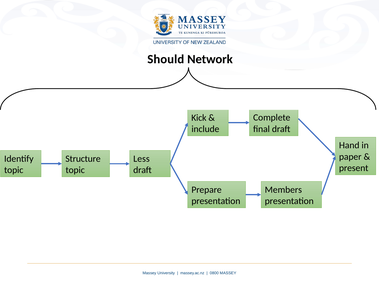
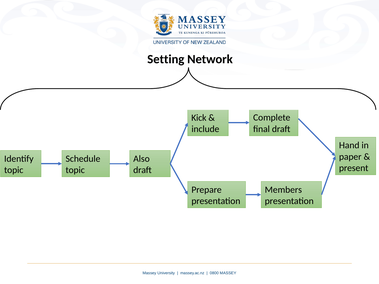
Should: Should -> Setting
Structure: Structure -> Schedule
Less: Less -> Also
